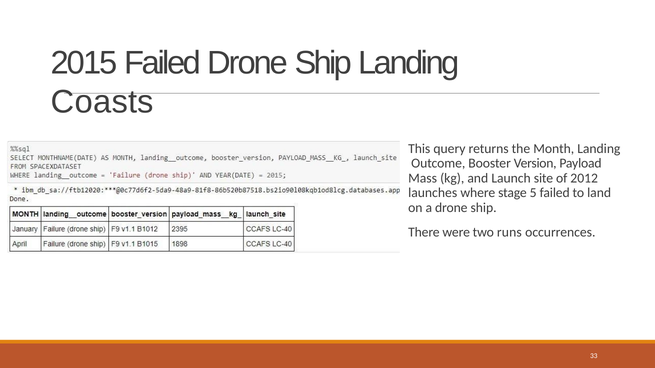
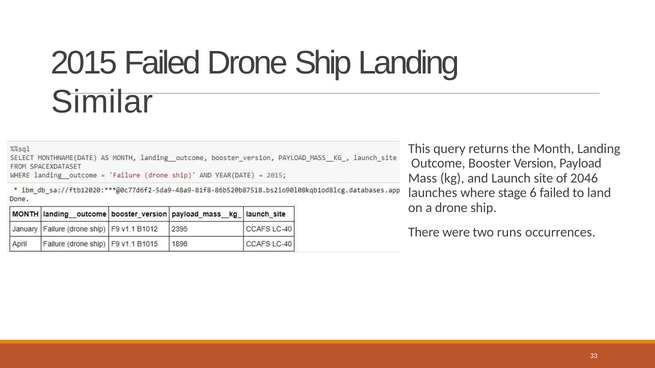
Coasts: Coasts -> Similar
2012: 2012 -> 2046
5: 5 -> 6
